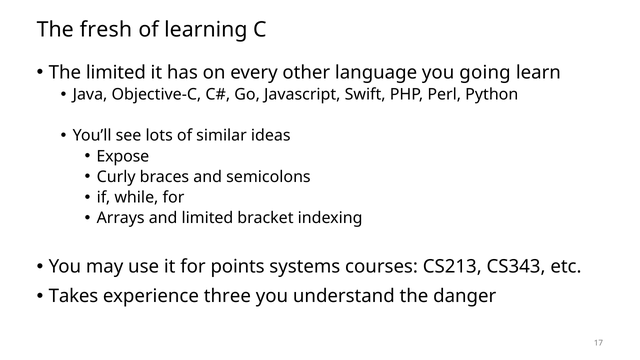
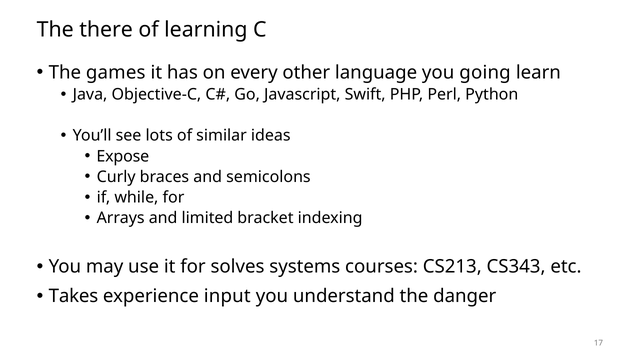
fresh: fresh -> there
The limited: limited -> games
points: points -> solves
three: three -> input
